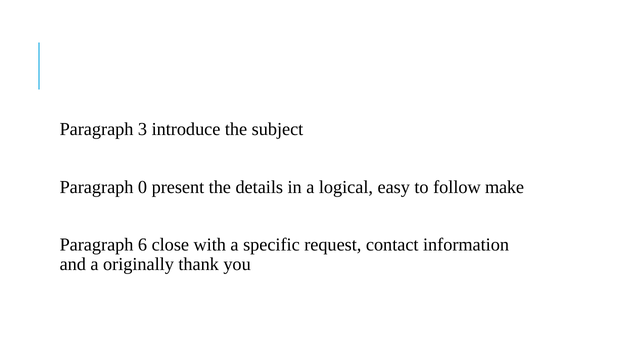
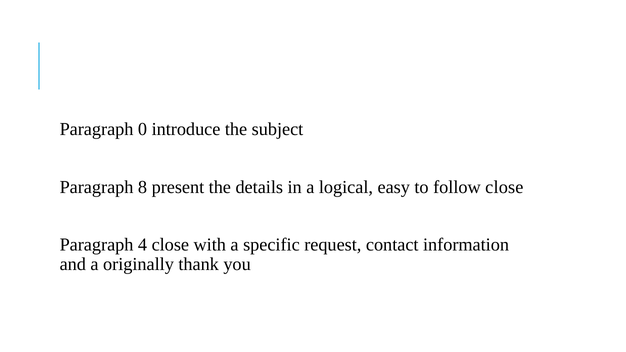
3: 3 -> 0
0: 0 -> 8
follow make: make -> close
6: 6 -> 4
